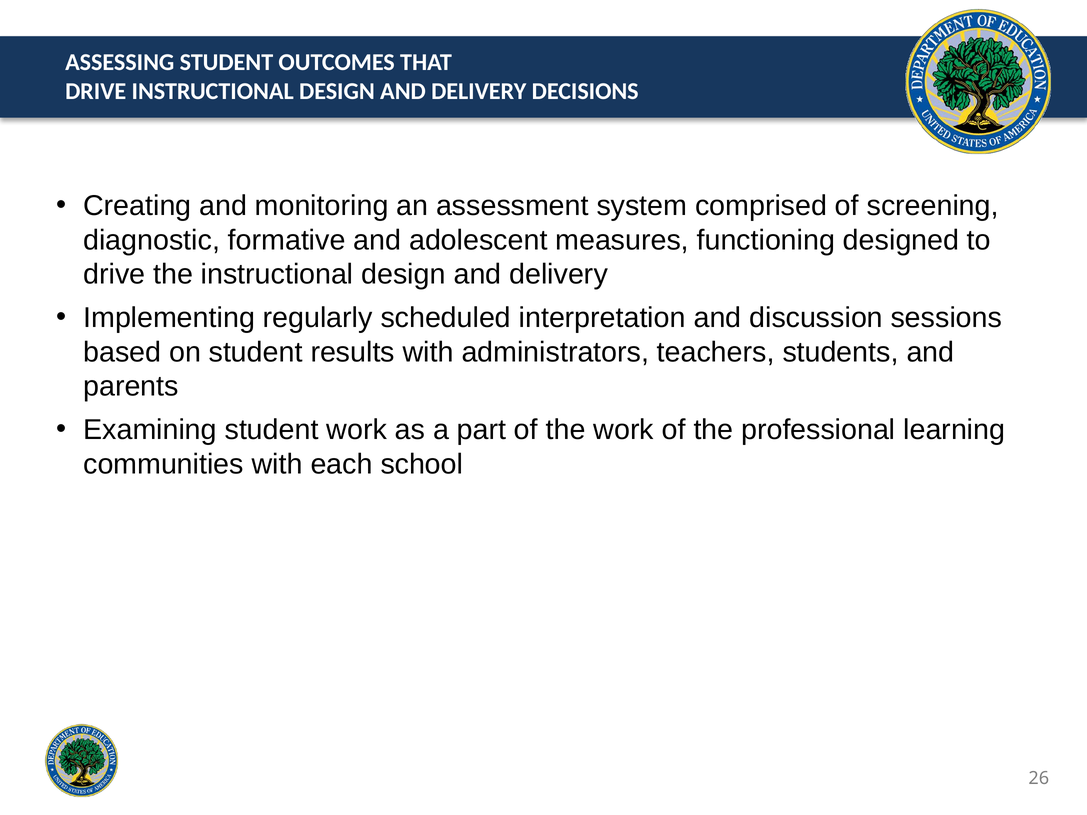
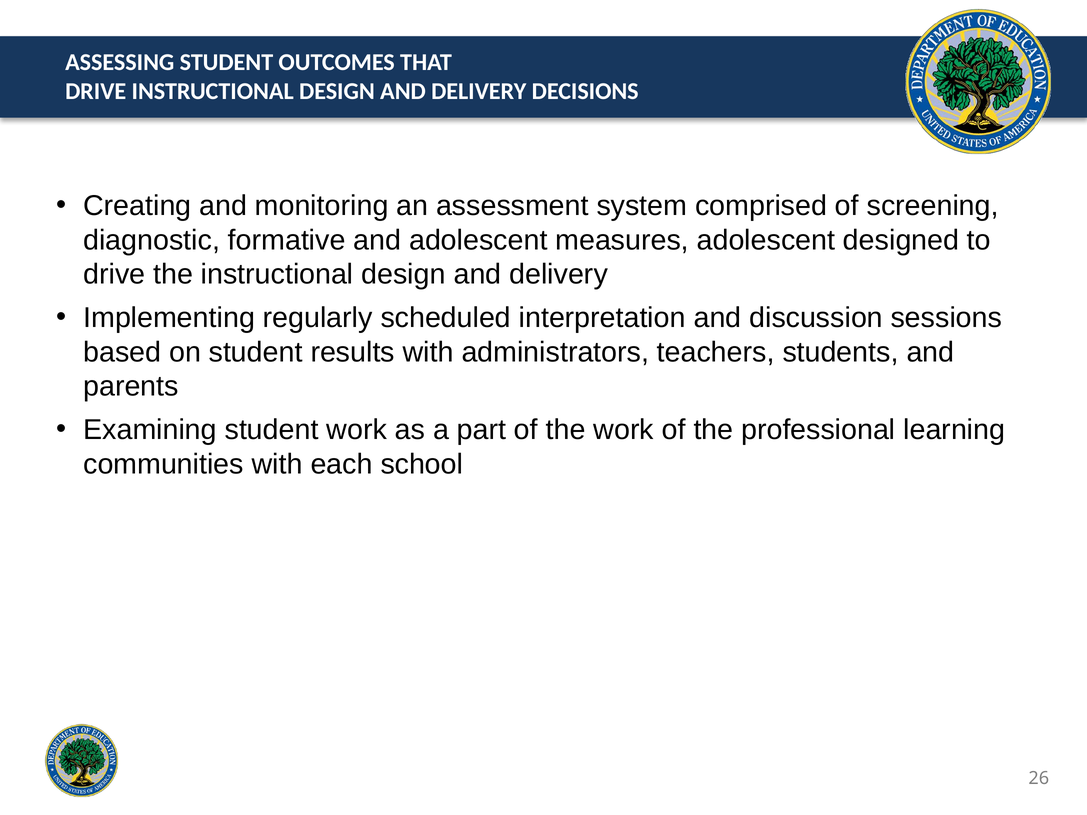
measures functioning: functioning -> adolescent
